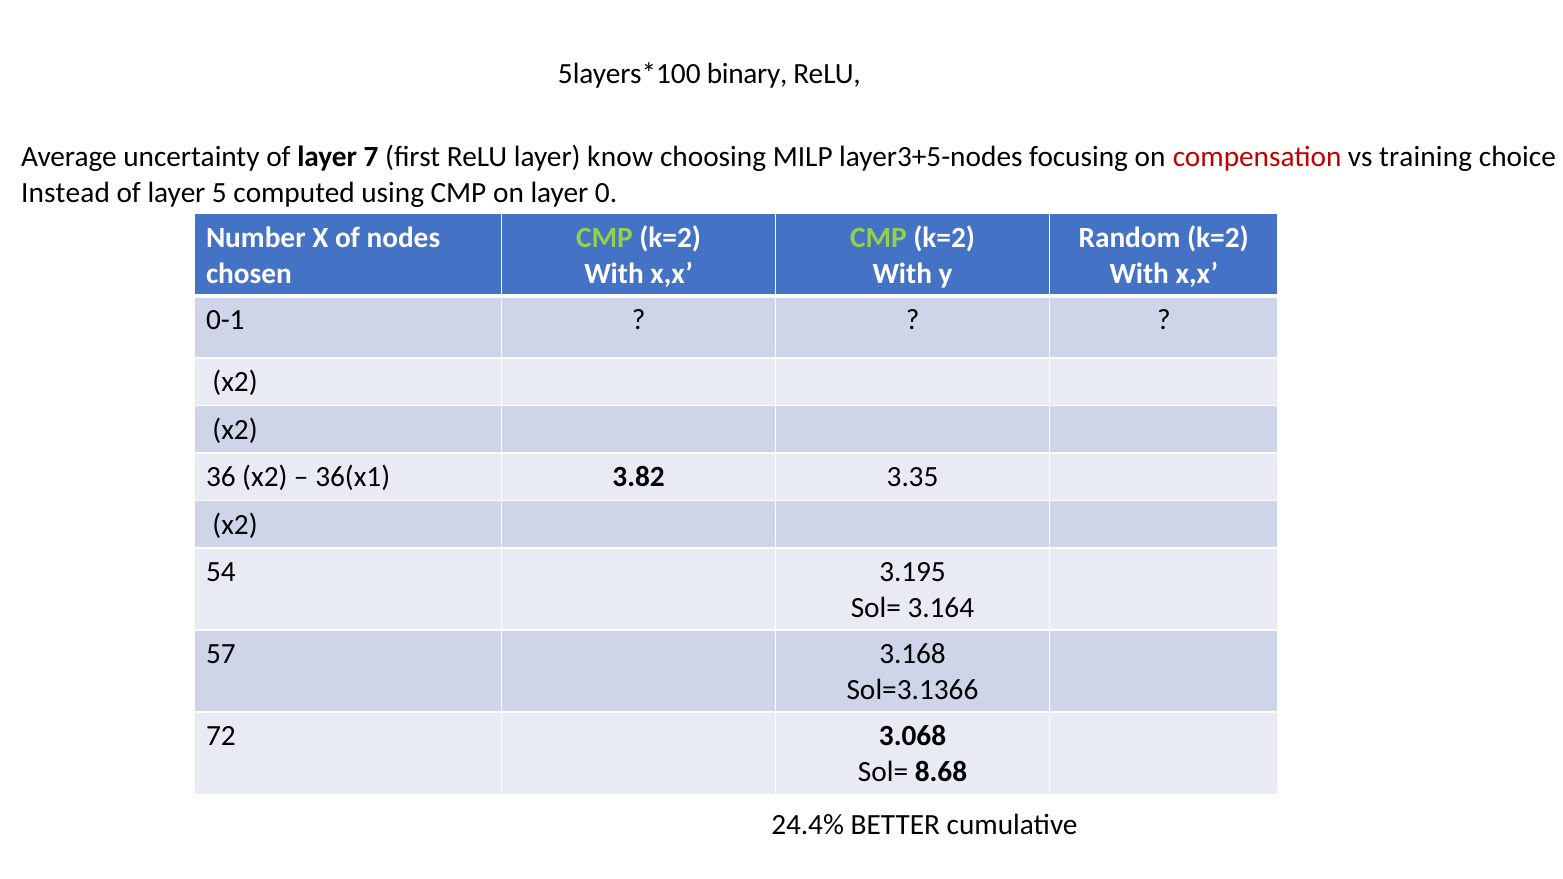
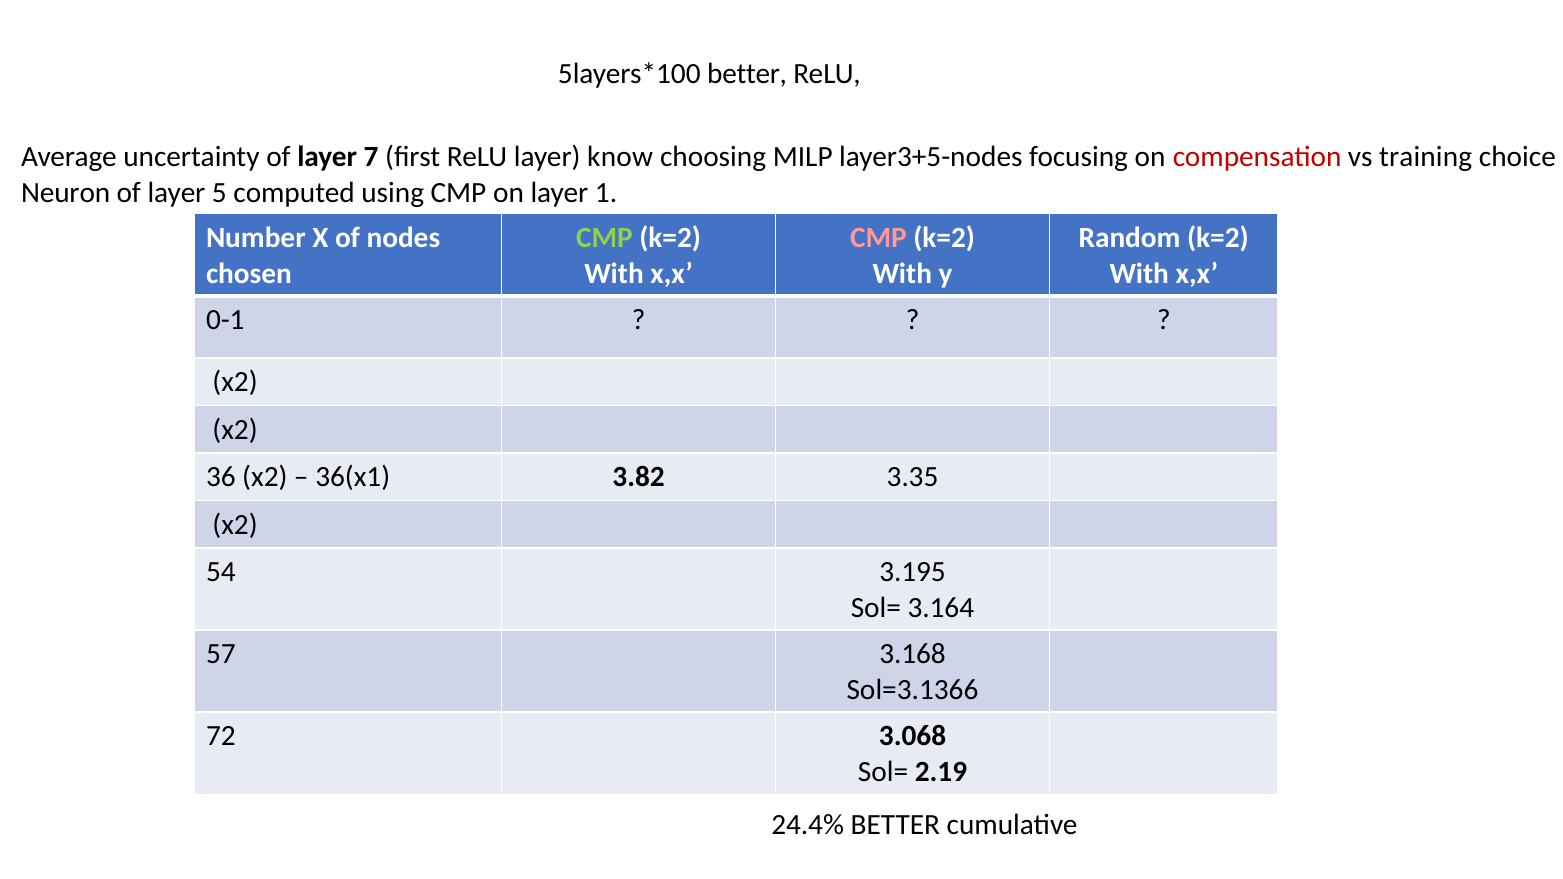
binary at (747, 74): binary -> better
Instead: Instead -> Neuron
0: 0 -> 1
CMP at (878, 238) colour: light green -> pink
8.68: 8.68 -> 2.19
